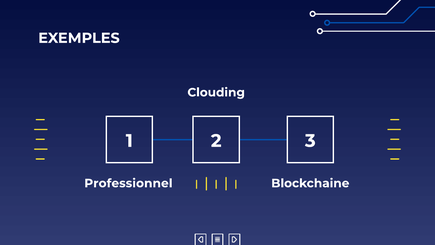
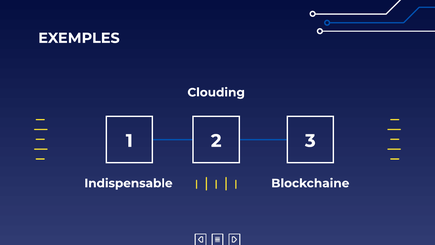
Professionnel: Professionnel -> Indispensable
